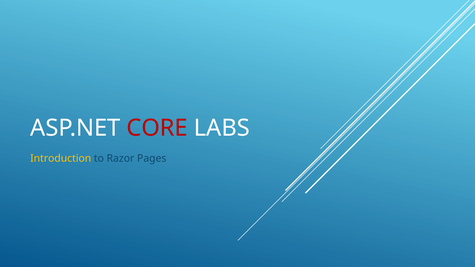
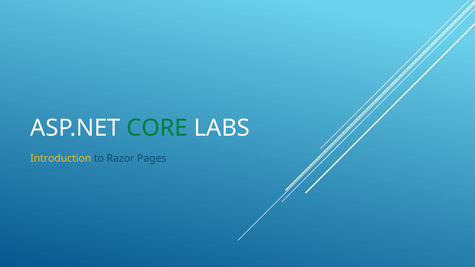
CORE colour: red -> green
